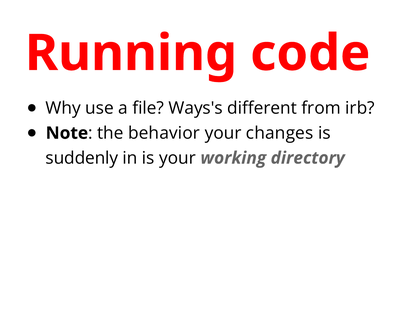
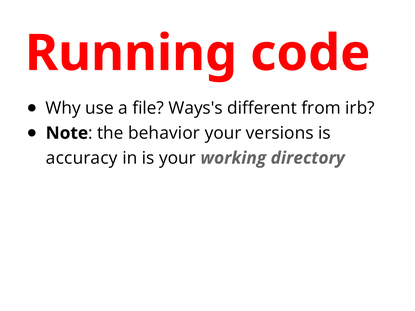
changes: changes -> versions
suddenly: suddenly -> accuracy
